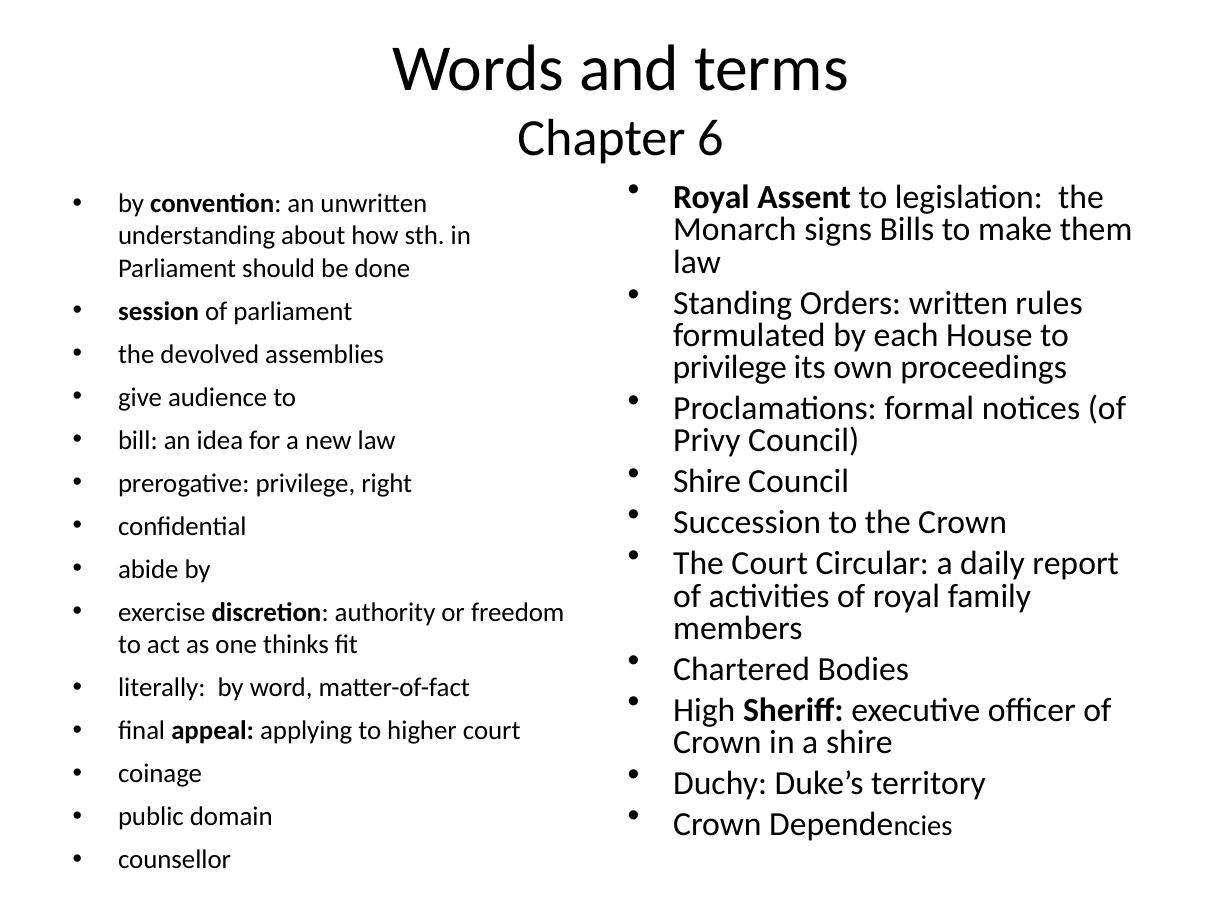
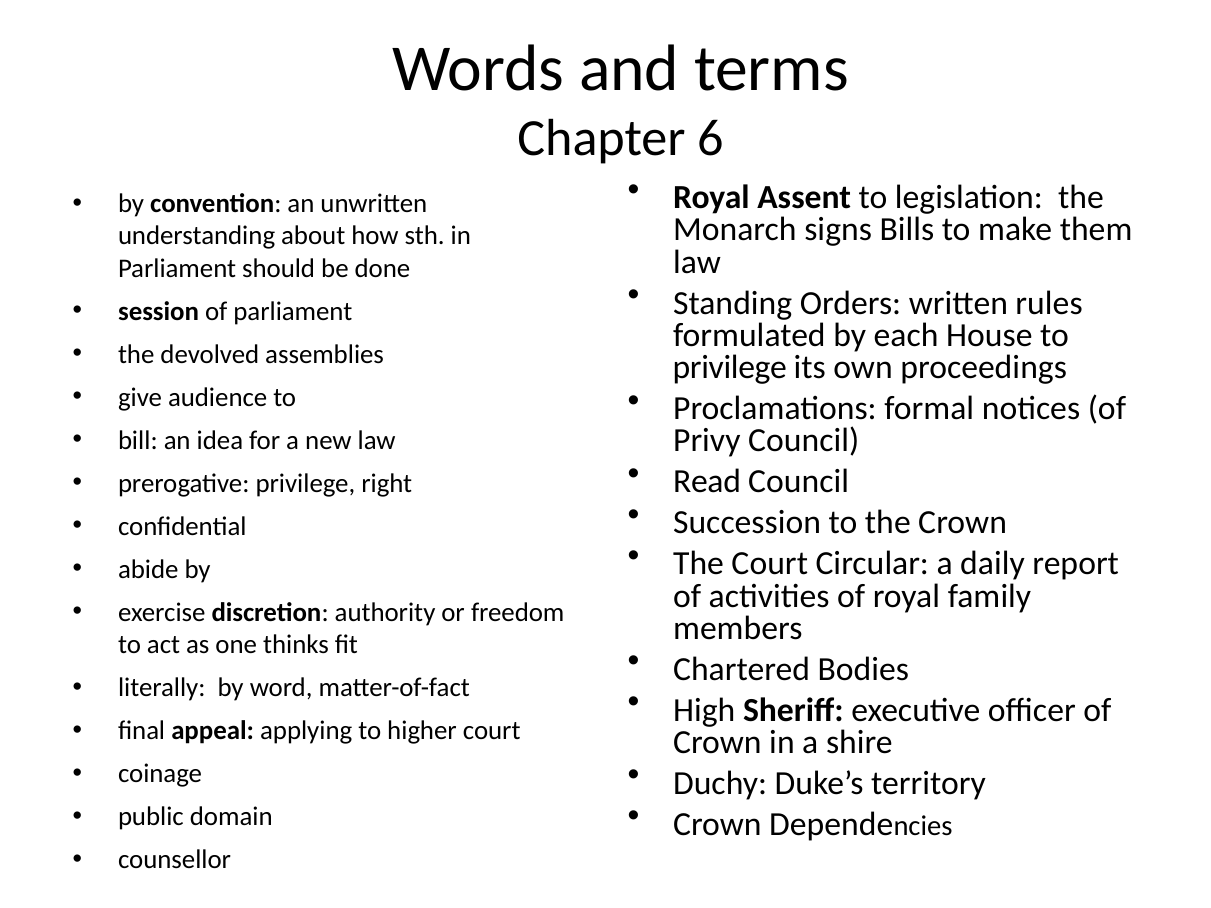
Shire at (707, 482): Shire -> Read
